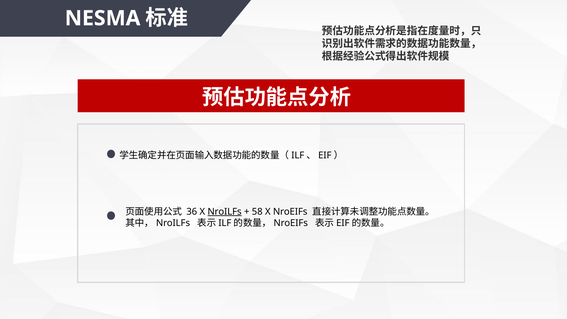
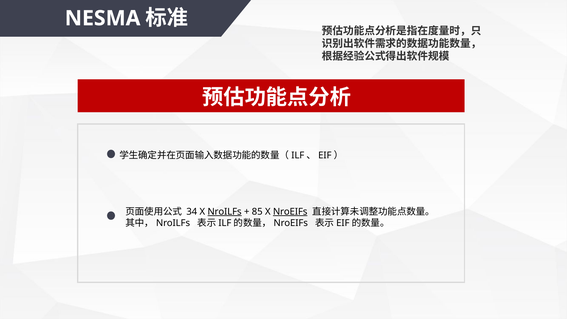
36: 36 -> 34
58: 58 -> 85
NroEIFs underline: none -> present
